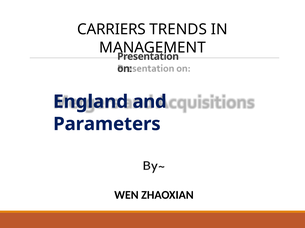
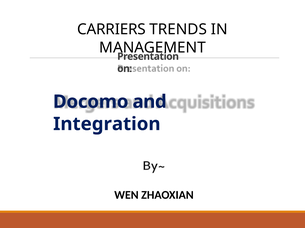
England: England -> Docomo
Parameters: Parameters -> Integration
